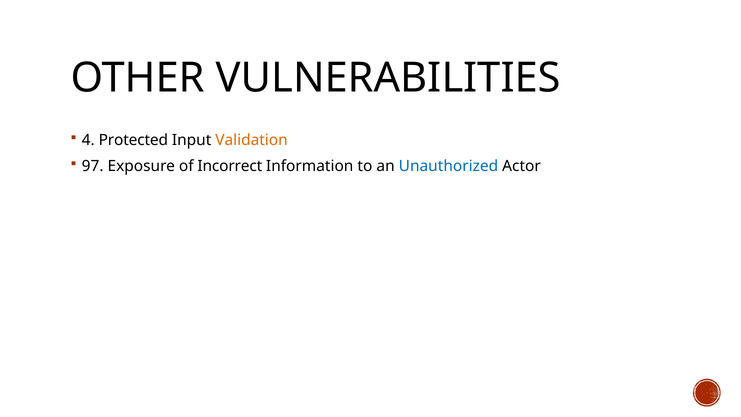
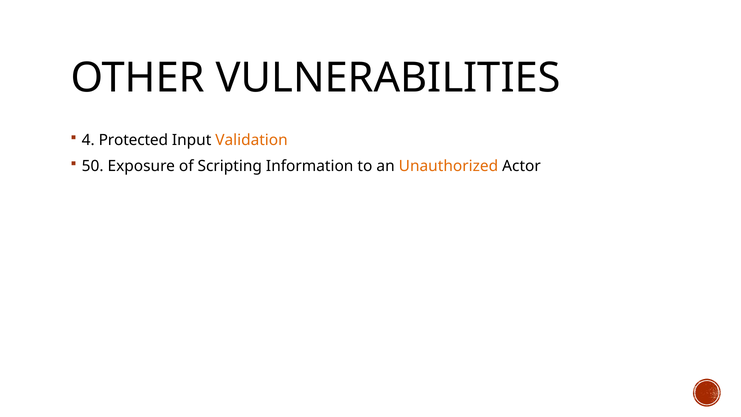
97: 97 -> 50
Incorrect: Incorrect -> Scripting
Unauthorized colour: blue -> orange
